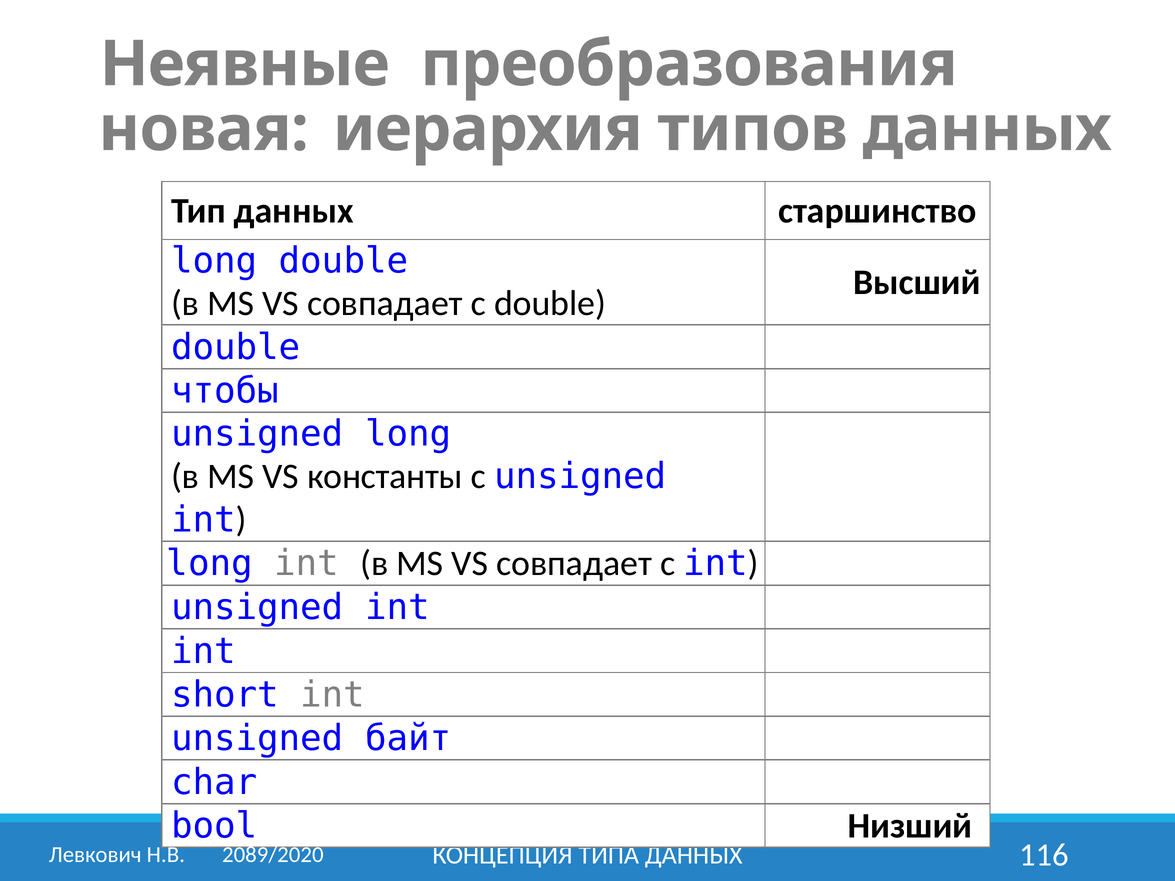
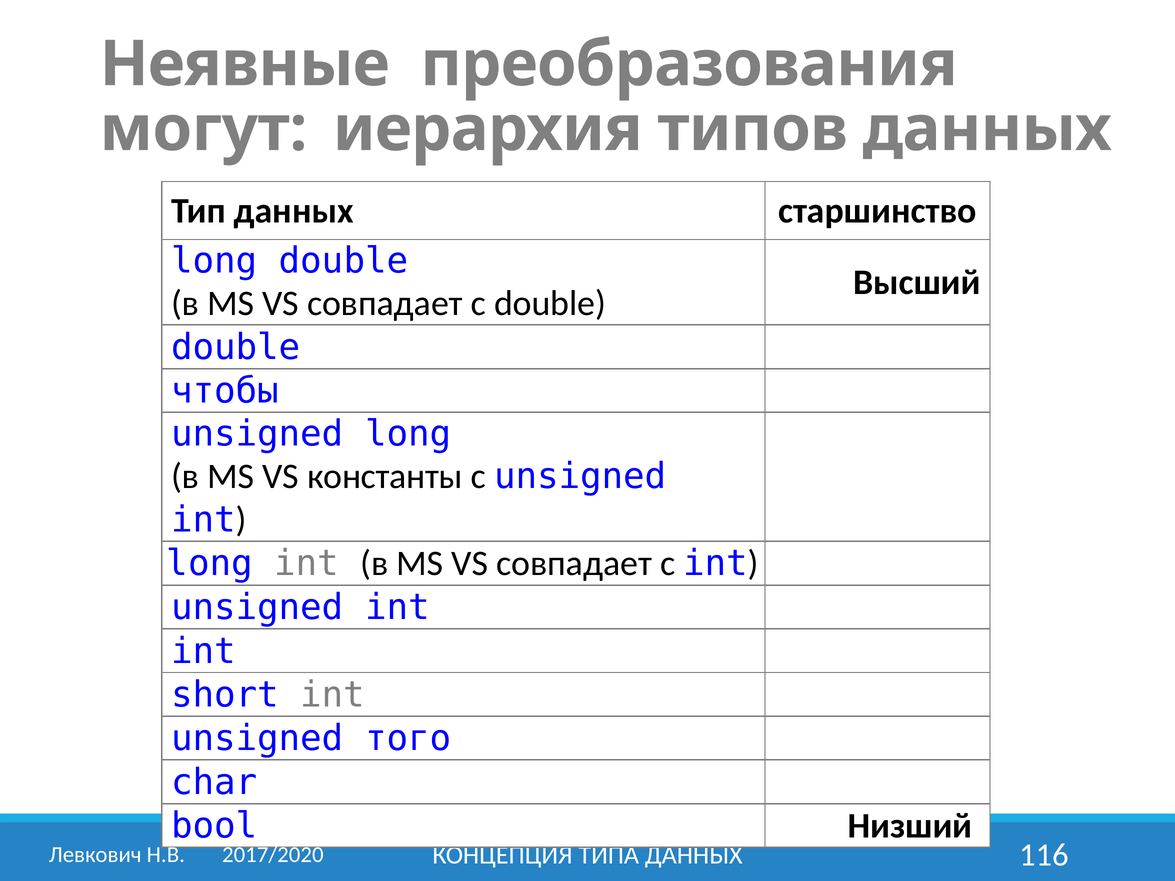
новая: новая -> могут
байт: байт -> того
2089/2020: 2089/2020 -> 2017/2020
